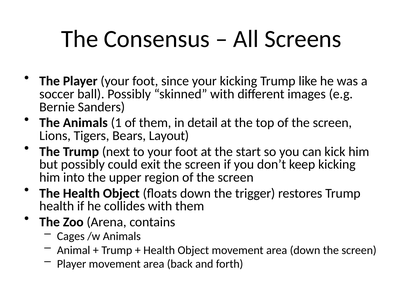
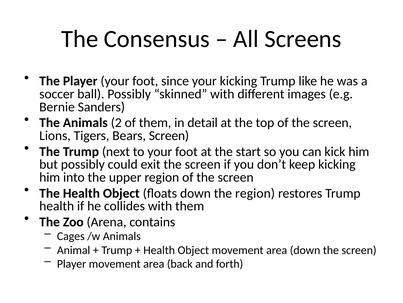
1: 1 -> 2
Bears Layout: Layout -> Screen
the trigger: trigger -> region
